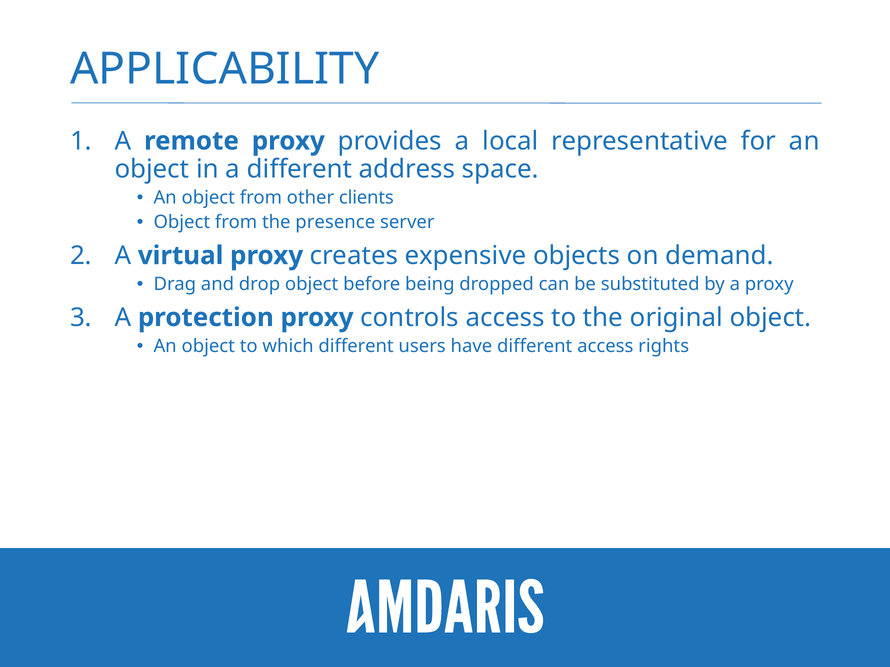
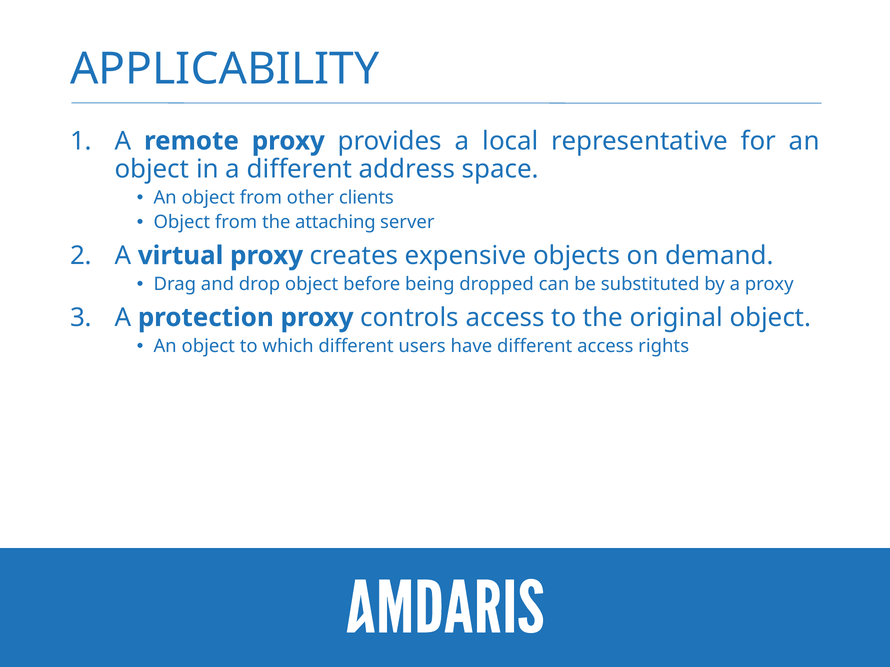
presence: presence -> attaching
